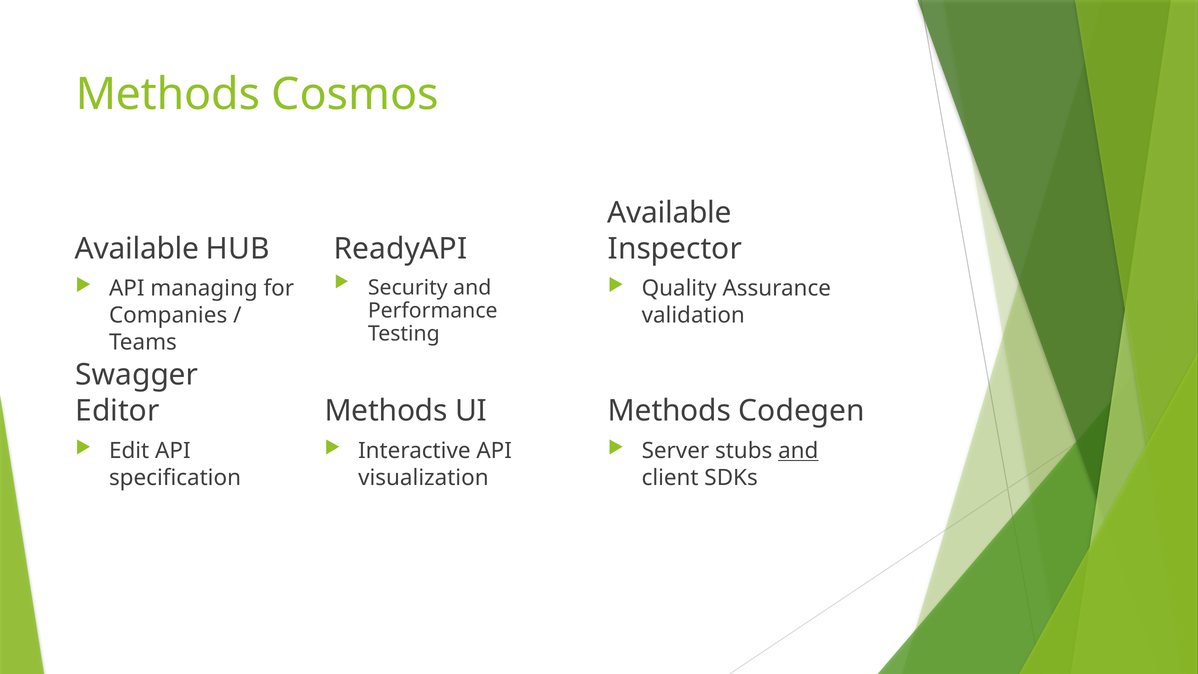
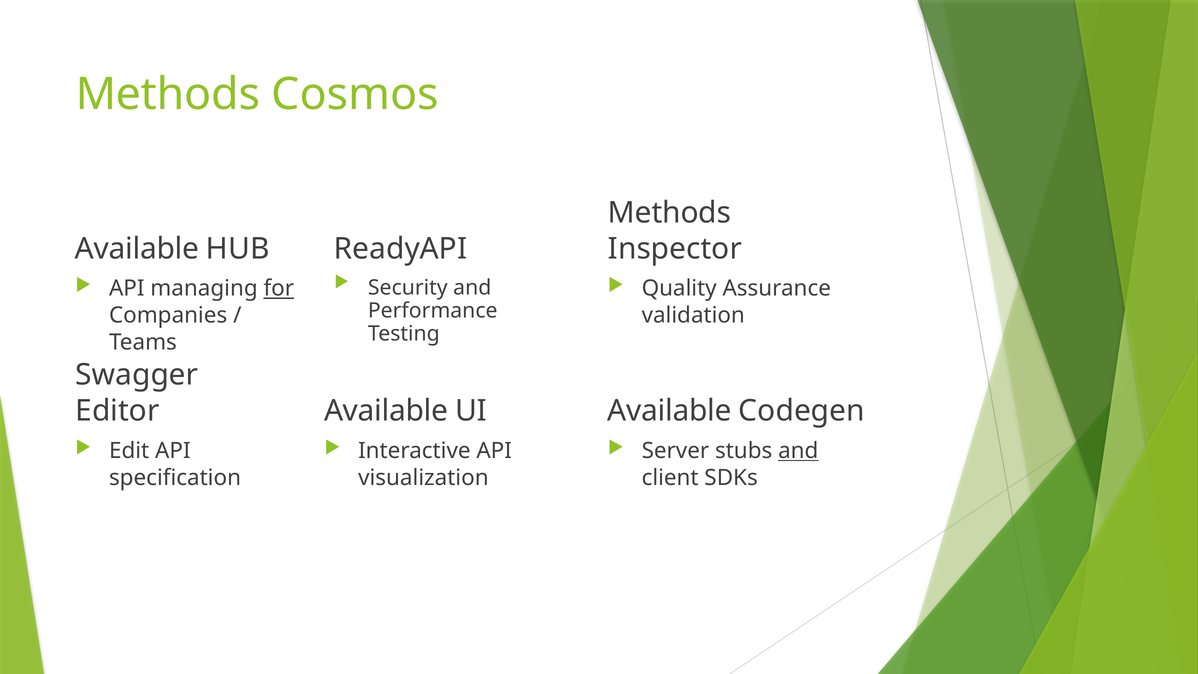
Available at (670, 213): Available -> Methods
for underline: none -> present
Methods at (386, 411): Methods -> Available
Methods at (669, 411): Methods -> Available
